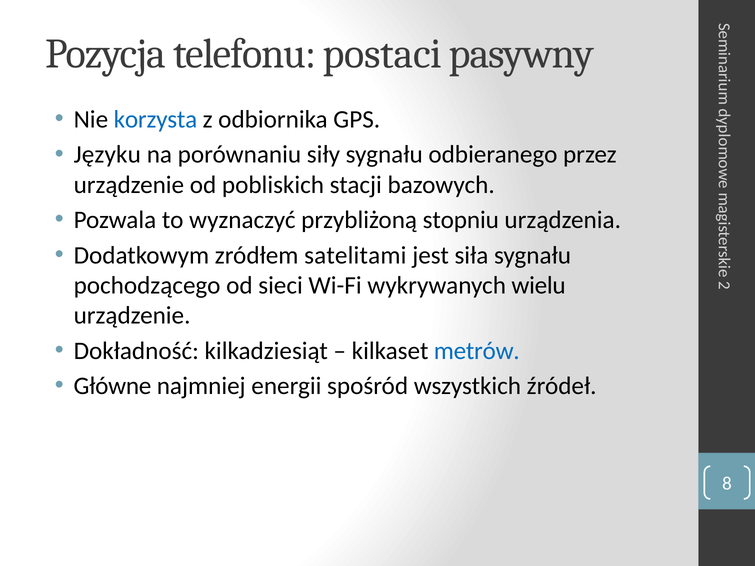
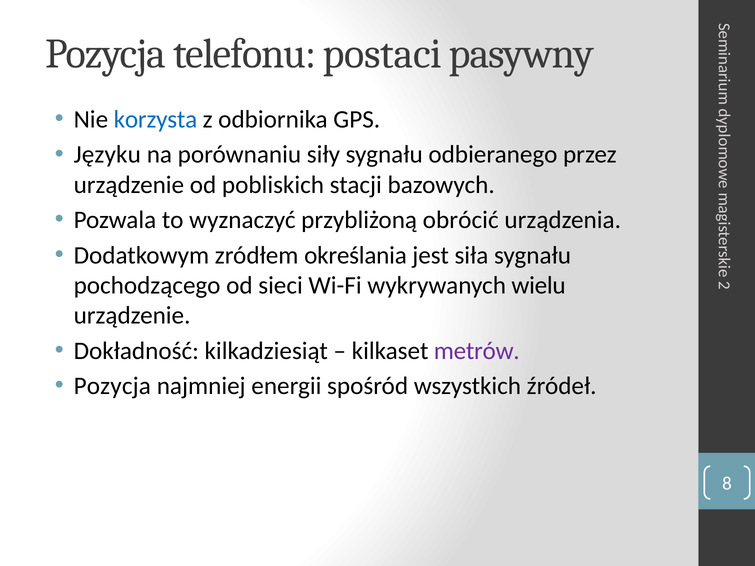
stopniu: stopniu -> obrócić
satelitami: satelitami -> określania
metrów colour: blue -> purple
Główne at (112, 386): Główne -> Pozycja
